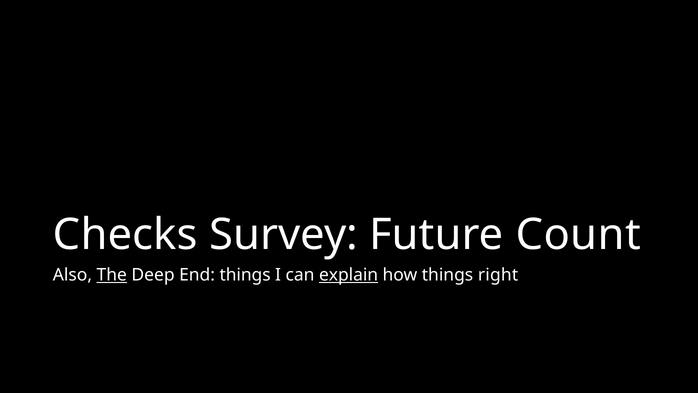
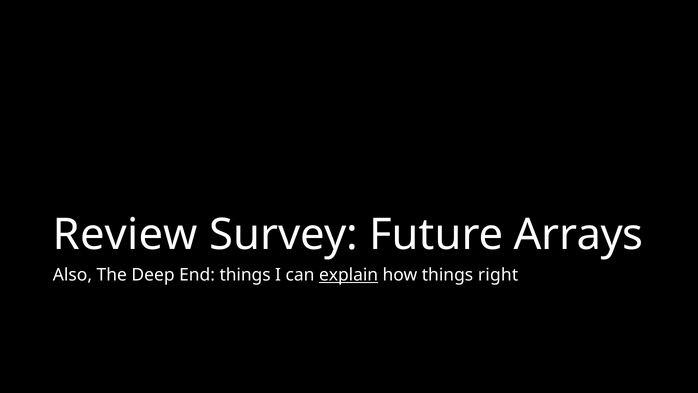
Checks: Checks -> Review
Count: Count -> Arrays
The underline: present -> none
